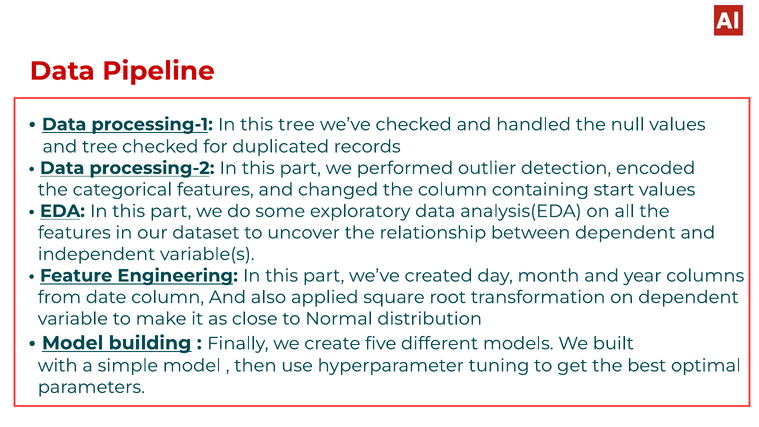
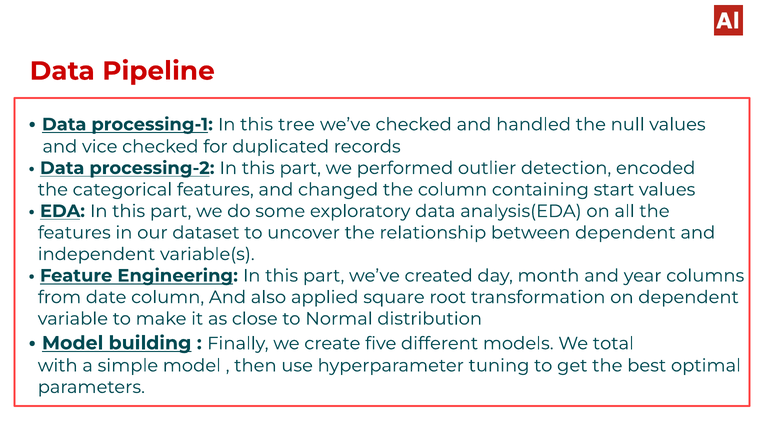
and tree: tree -> vice
built: built -> total
